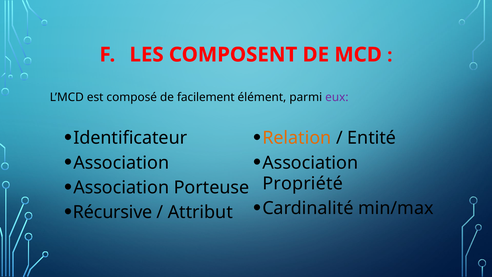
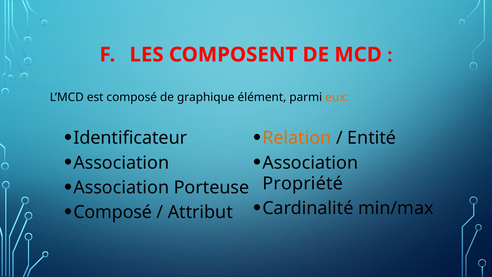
facilement: facilement -> graphique
eux colour: purple -> orange
Récursive at (113, 212): Récursive -> Composé
